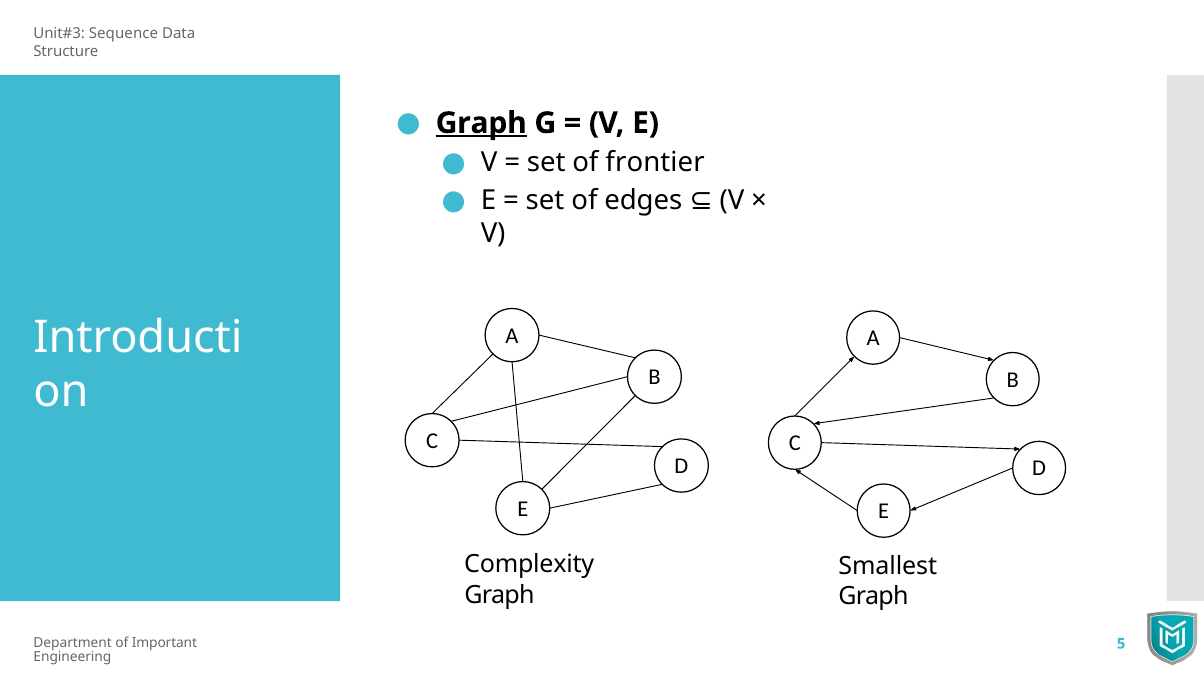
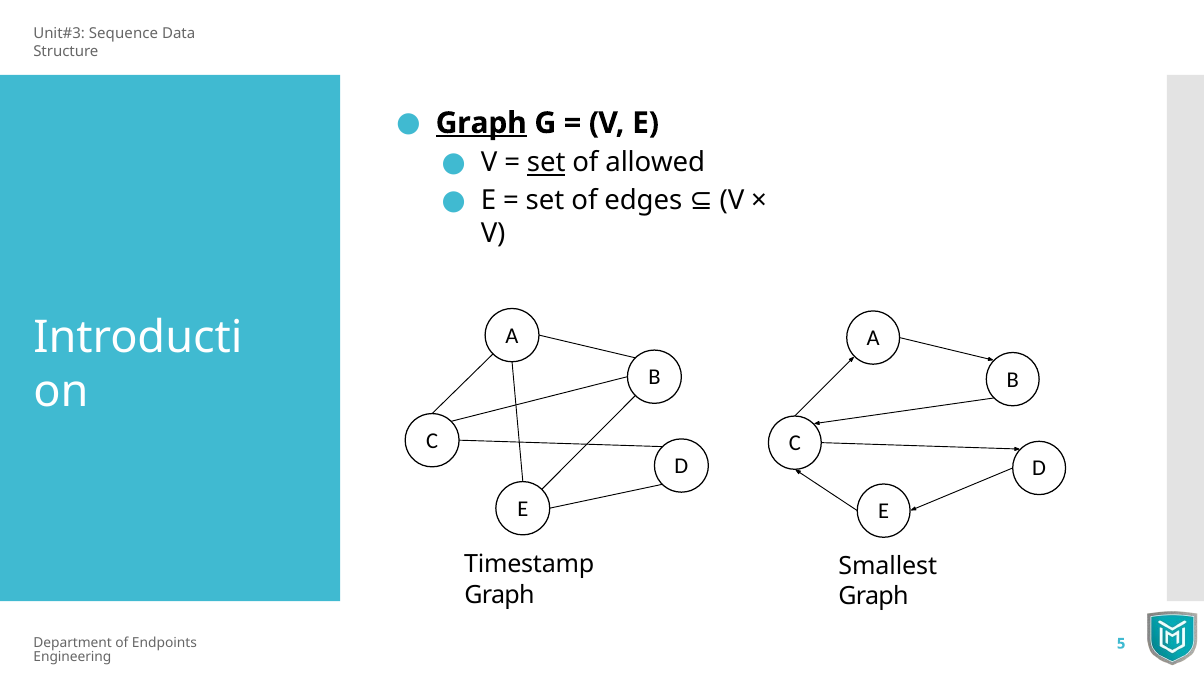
set at (546, 163) underline: none -> present
frontier: frontier -> allowed
Complexity: Complexity -> Timestamp
Important: Important -> Endpoints
